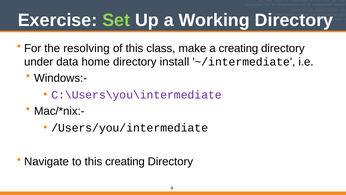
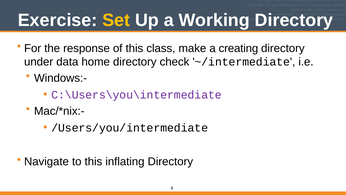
Set colour: light green -> yellow
resolving: resolving -> response
install: install -> check
this creating: creating -> inflating
